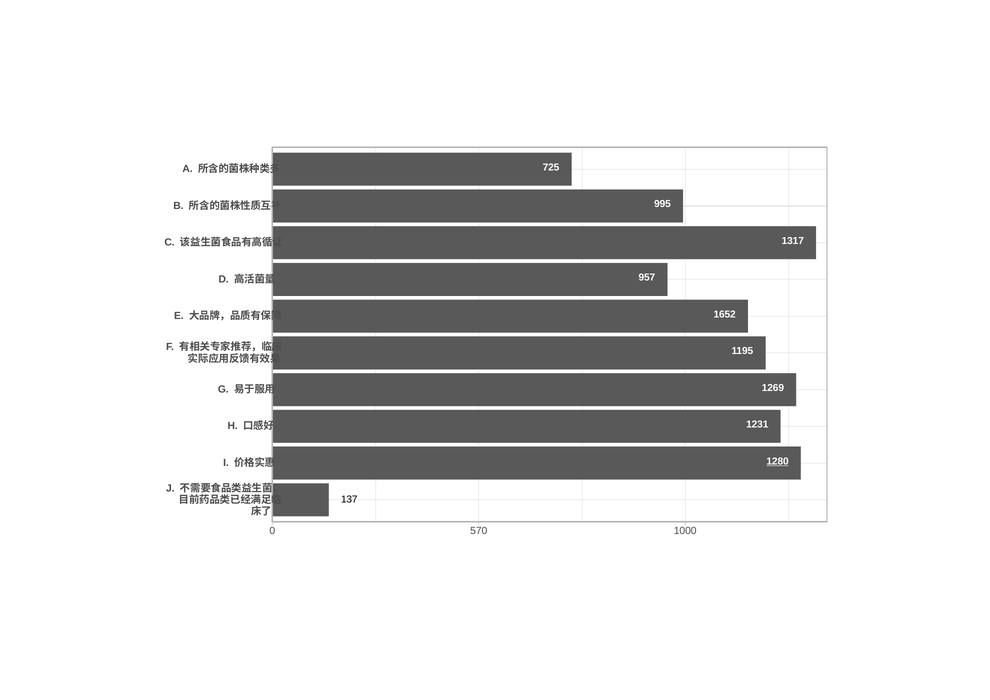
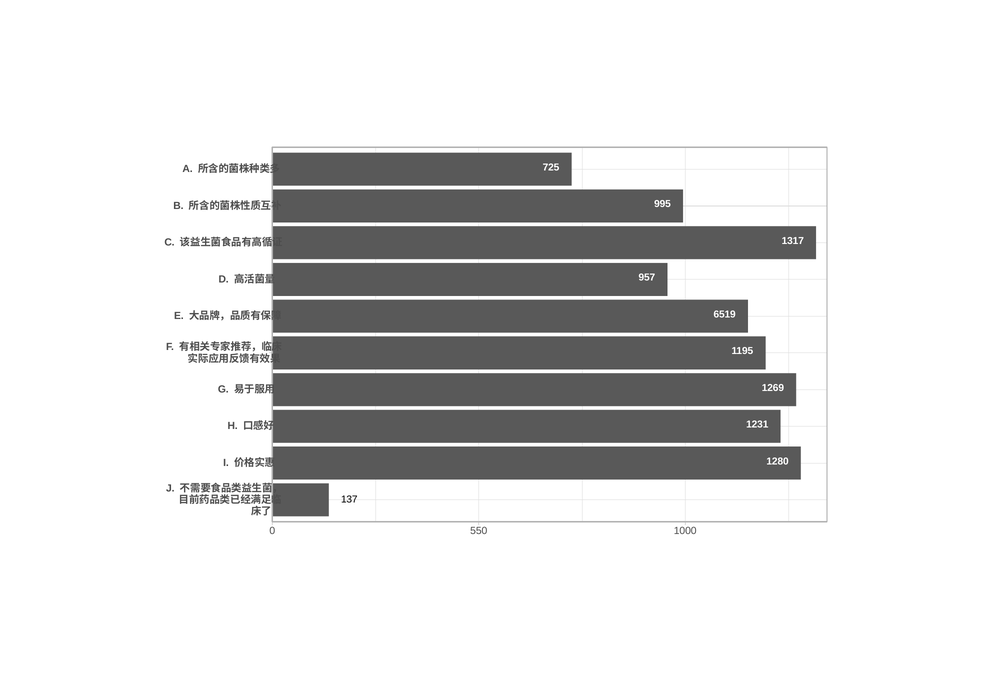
1652: 1652 -> 6519
1280 underline: present -> none
570: 570 -> 550
